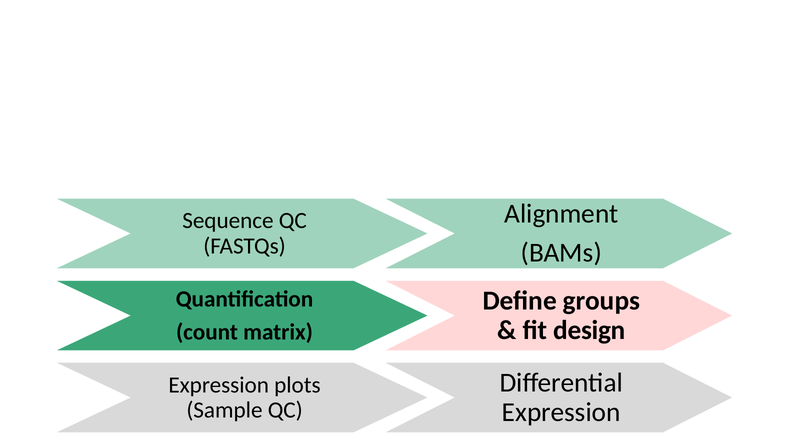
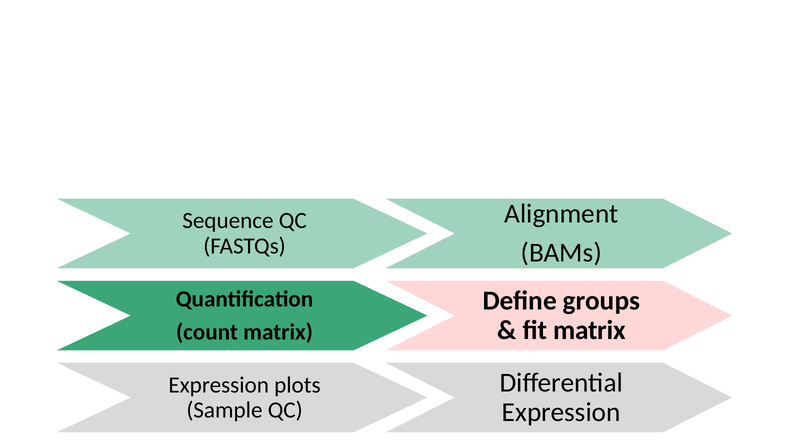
fit design: design -> matrix
